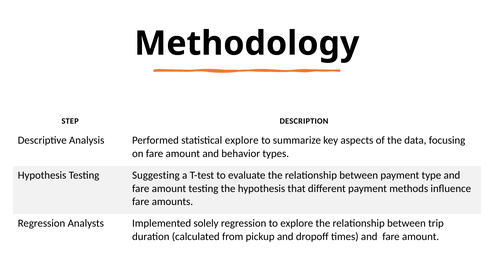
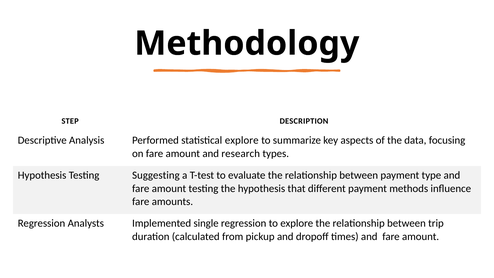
behavior: behavior -> research
solely: solely -> single
